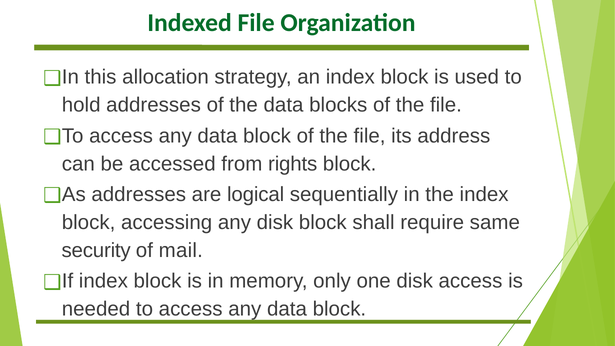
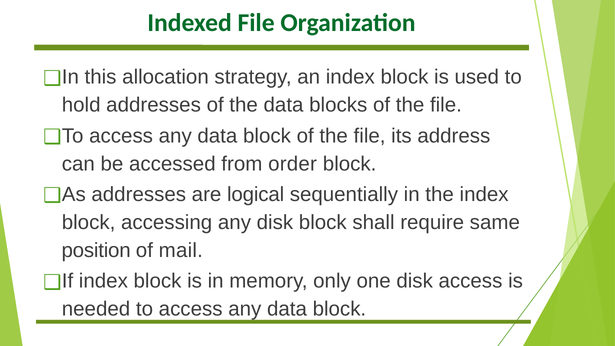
rights: rights -> order
security: security -> position
